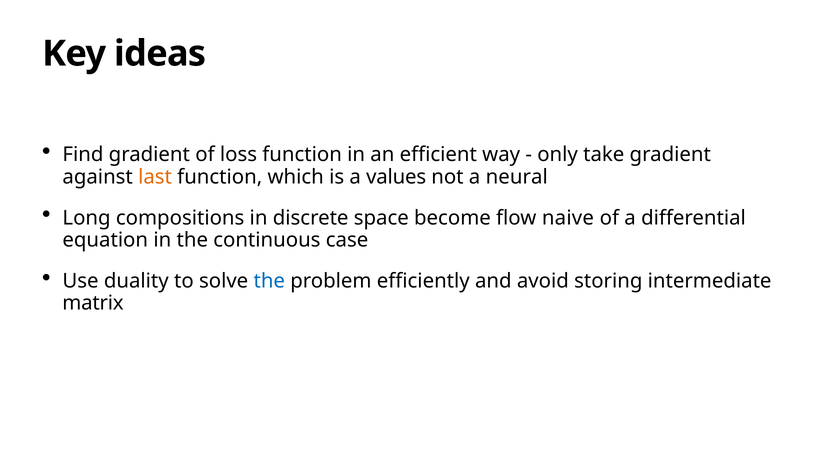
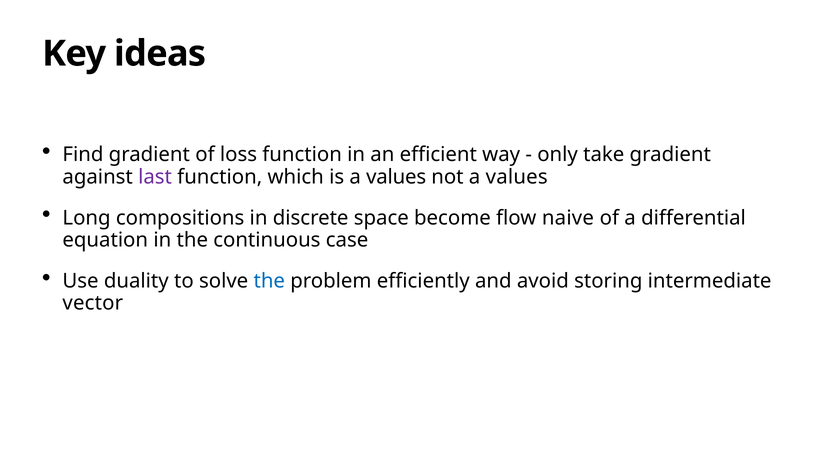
last colour: orange -> purple
not a neural: neural -> values
matrix: matrix -> vector
